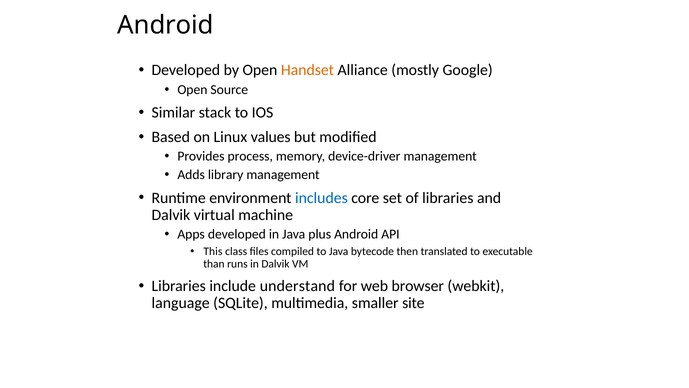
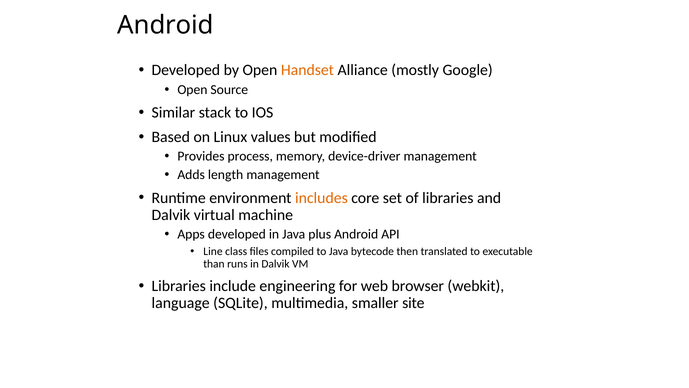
library: library -> length
includes colour: blue -> orange
This: This -> Line
understand: understand -> engineering
